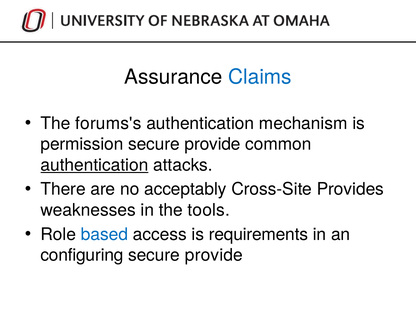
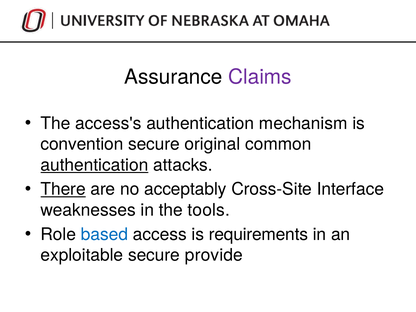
Claims colour: blue -> purple
forums's: forums's -> access's
permission: permission -> convention
provide at (213, 144): provide -> original
There underline: none -> present
Provides: Provides -> Interface
configuring: configuring -> exploitable
